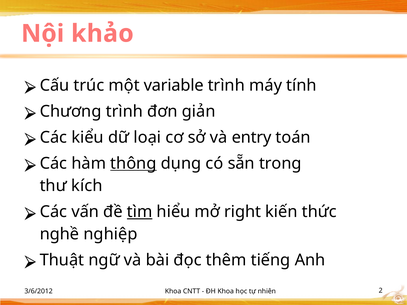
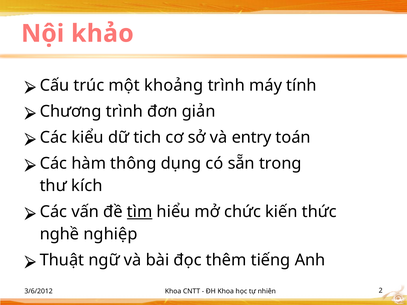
variable: variable -> khoảng
loại: loại -> tich
thông underline: present -> none
right: right -> chức
